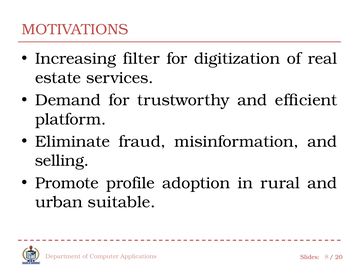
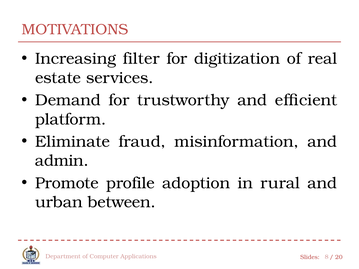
selling: selling -> admin
suitable: suitable -> between
